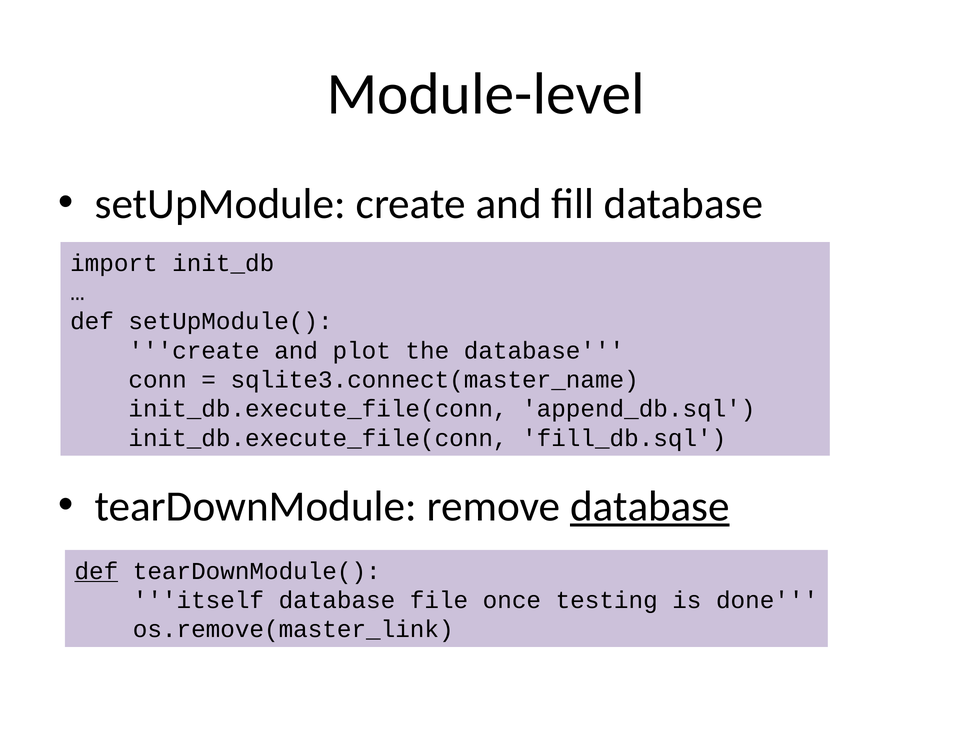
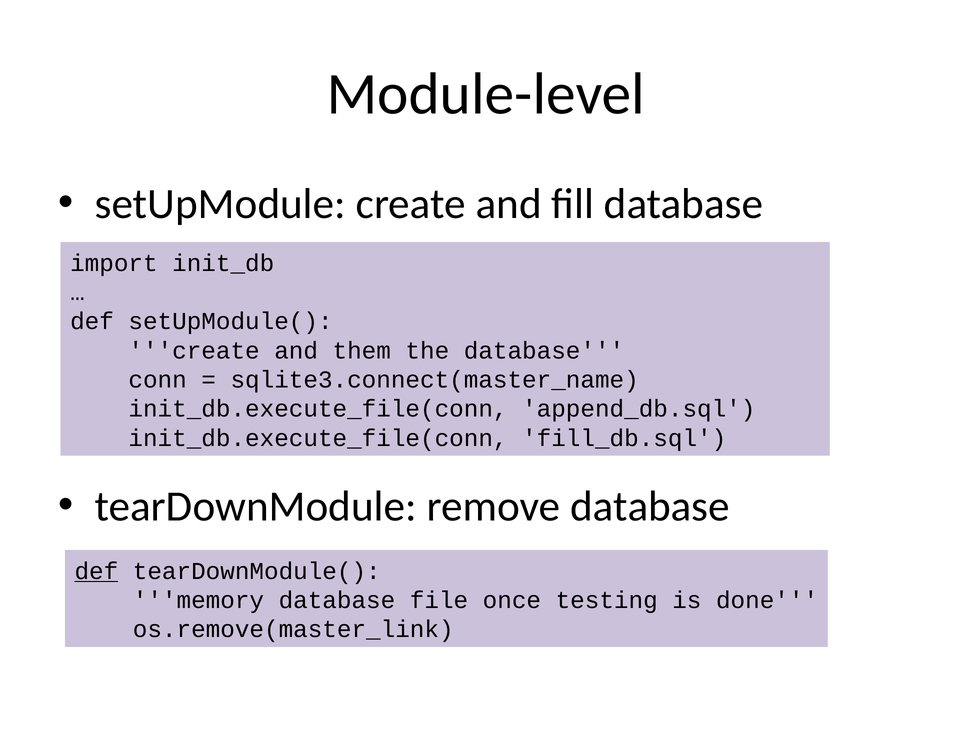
plot: plot -> them
database at (650, 506) underline: present -> none
itself: itself -> memory
